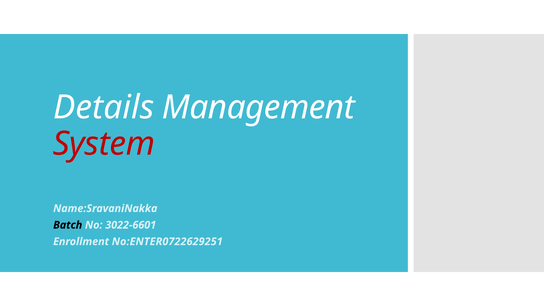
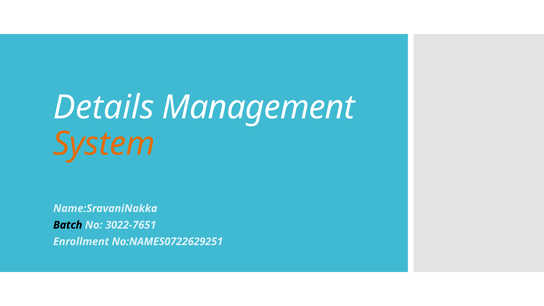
System colour: red -> orange
3022-6601: 3022-6601 -> 3022-7651
No:ENTER0722629251: No:ENTER0722629251 -> No:NAMES0722629251
